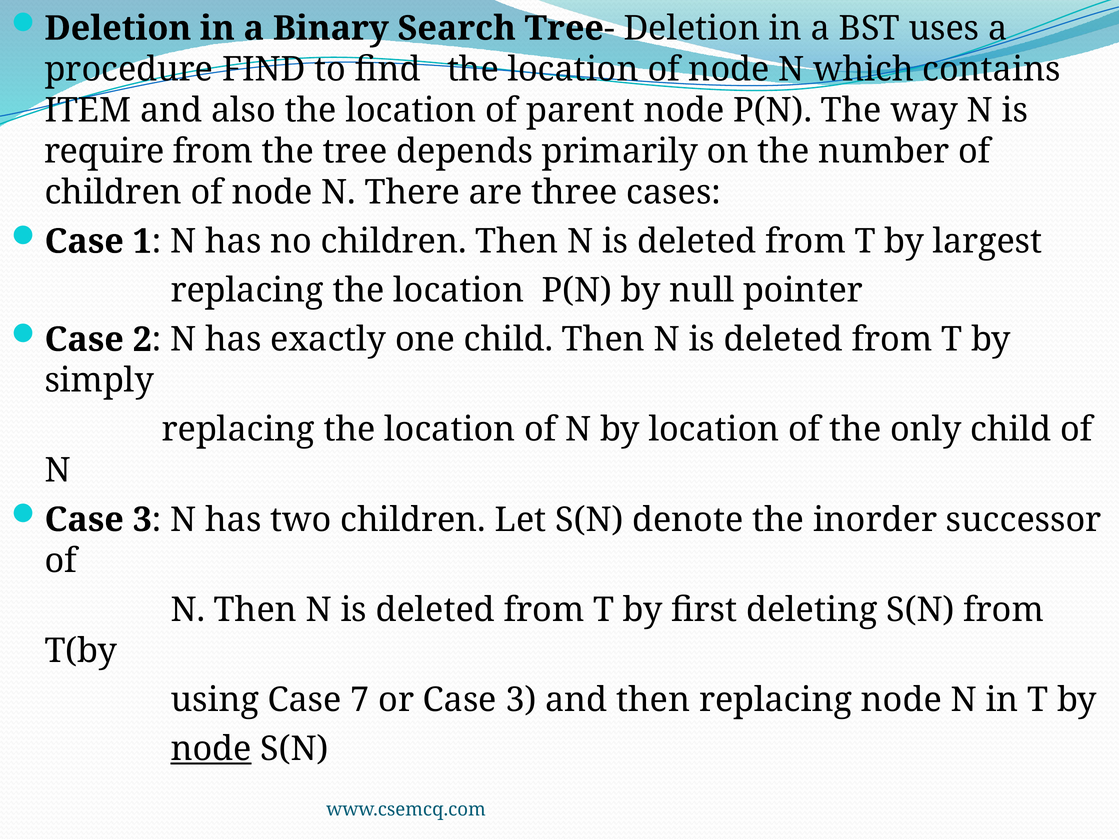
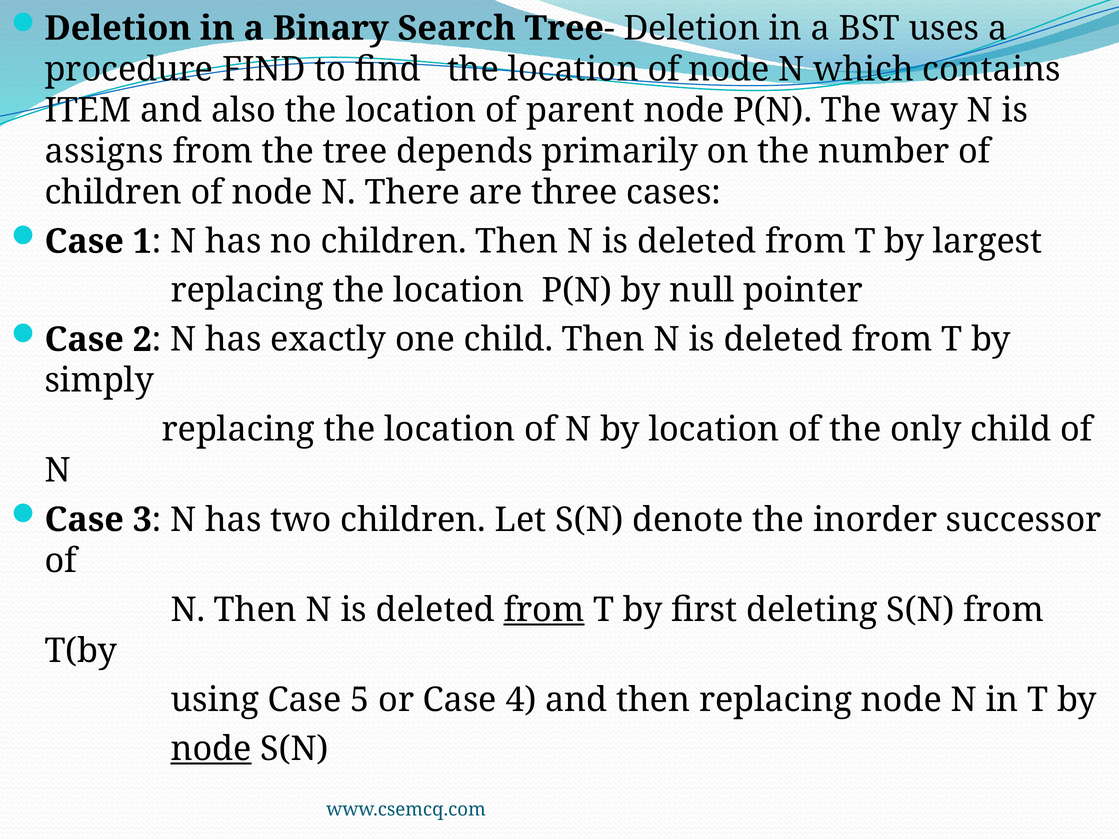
require: require -> assigns
from at (544, 610) underline: none -> present
7: 7 -> 5
or Case 3: 3 -> 4
